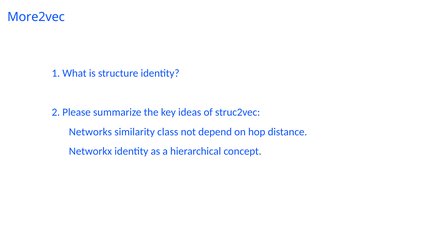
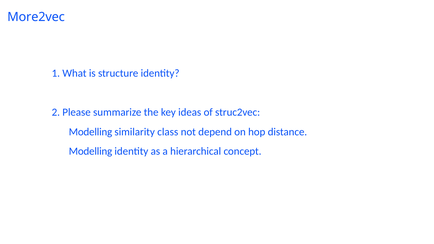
Networks at (90, 132): Networks -> Modelling
Networkx at (90, 151): Networkx -> Modelling
